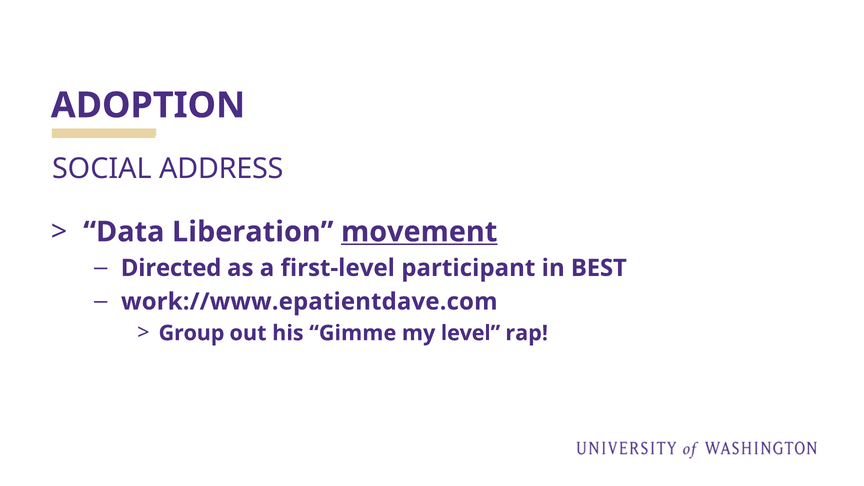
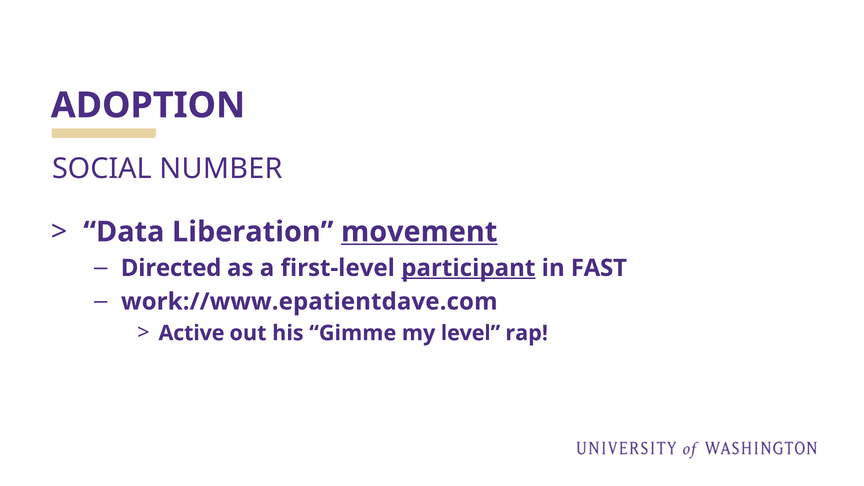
ADDRESS: ADDRESS -> NUMBER
participant underline: none -> present
BEST: BEST -> FAST
Group: Group -> Active
